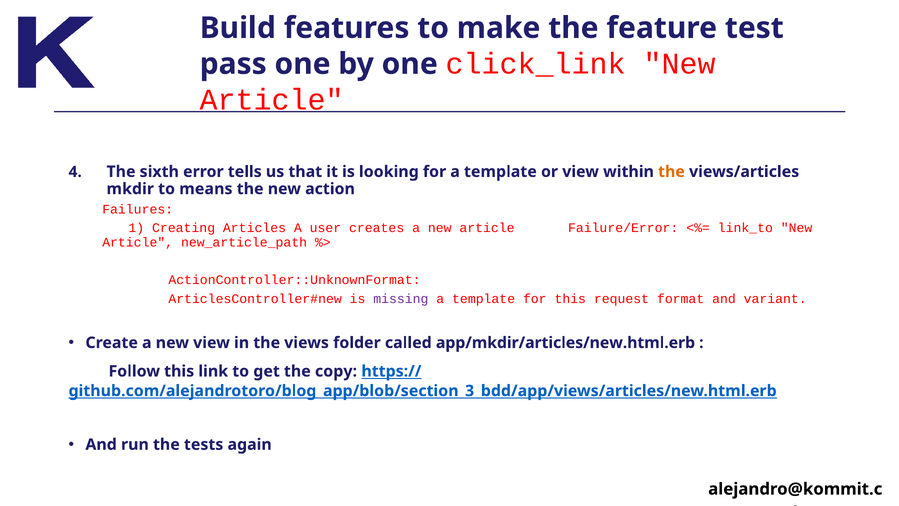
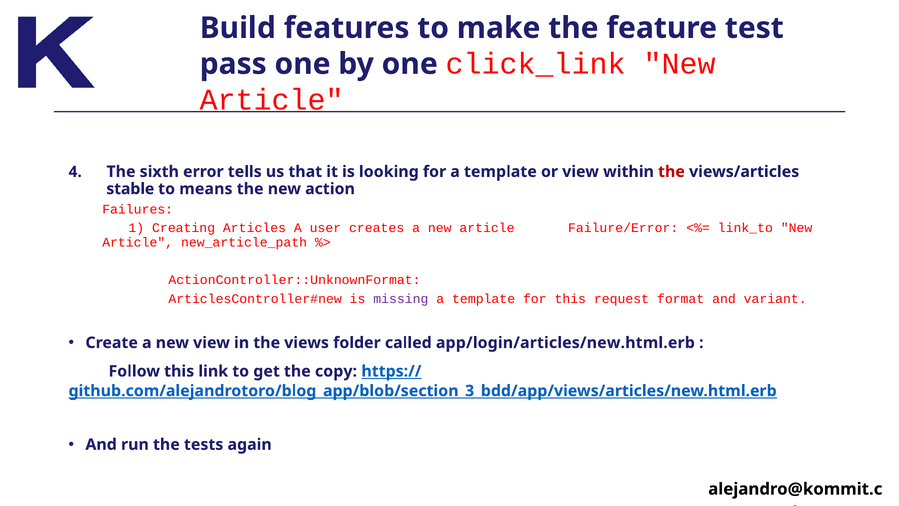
the at (671, 172) colour: orange -> red
mkdir: mkdir -> stable
app/mkdir/articles/new.html.erb: app/mkdir/articles/new.html.erb -> app/login/articles/new.html.erb
